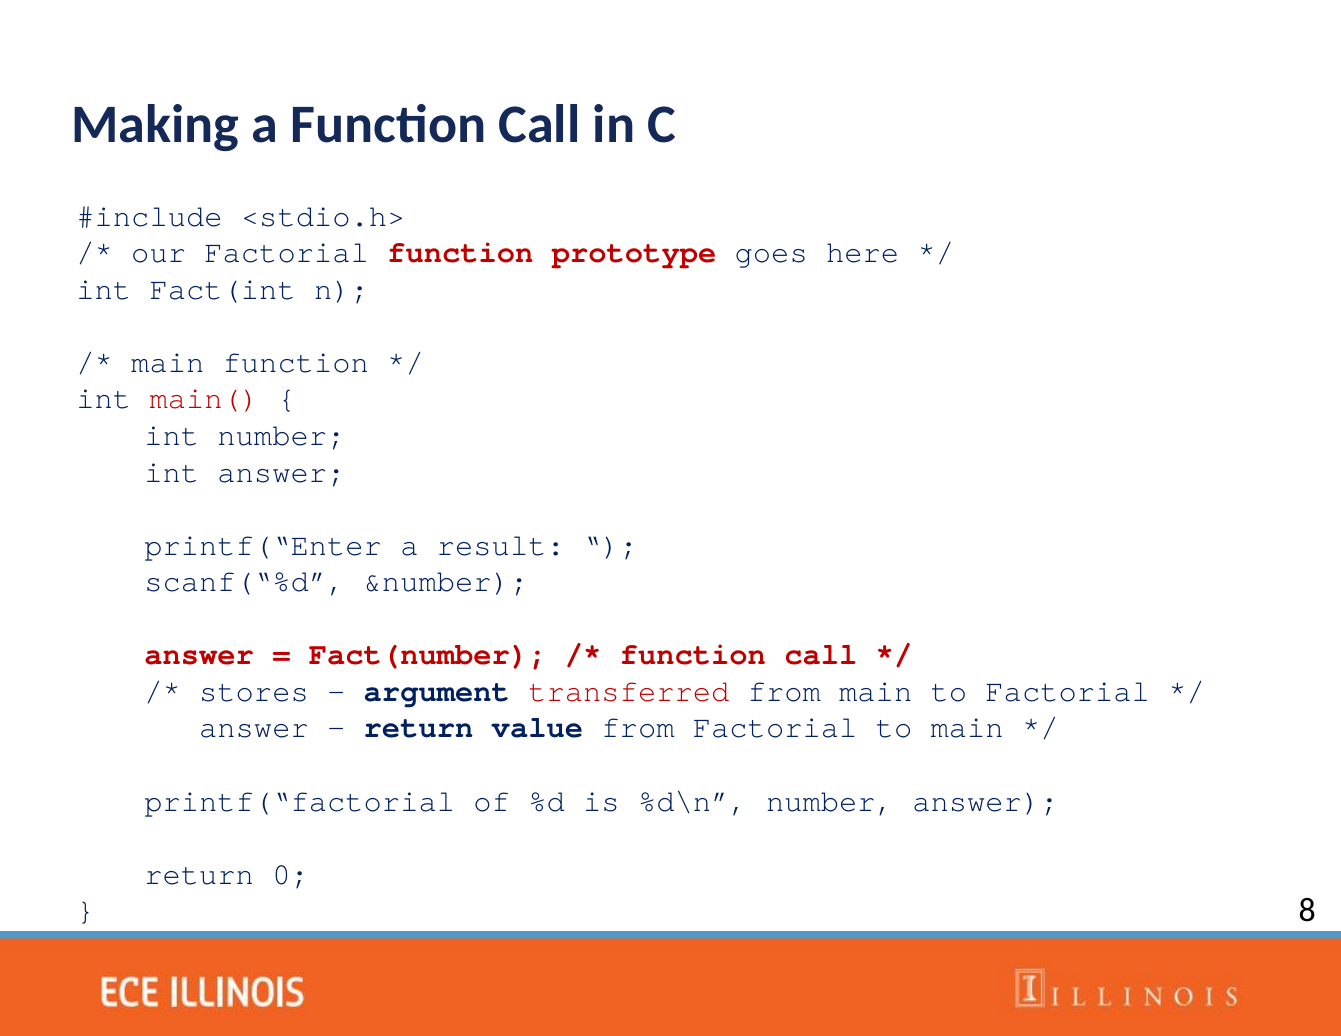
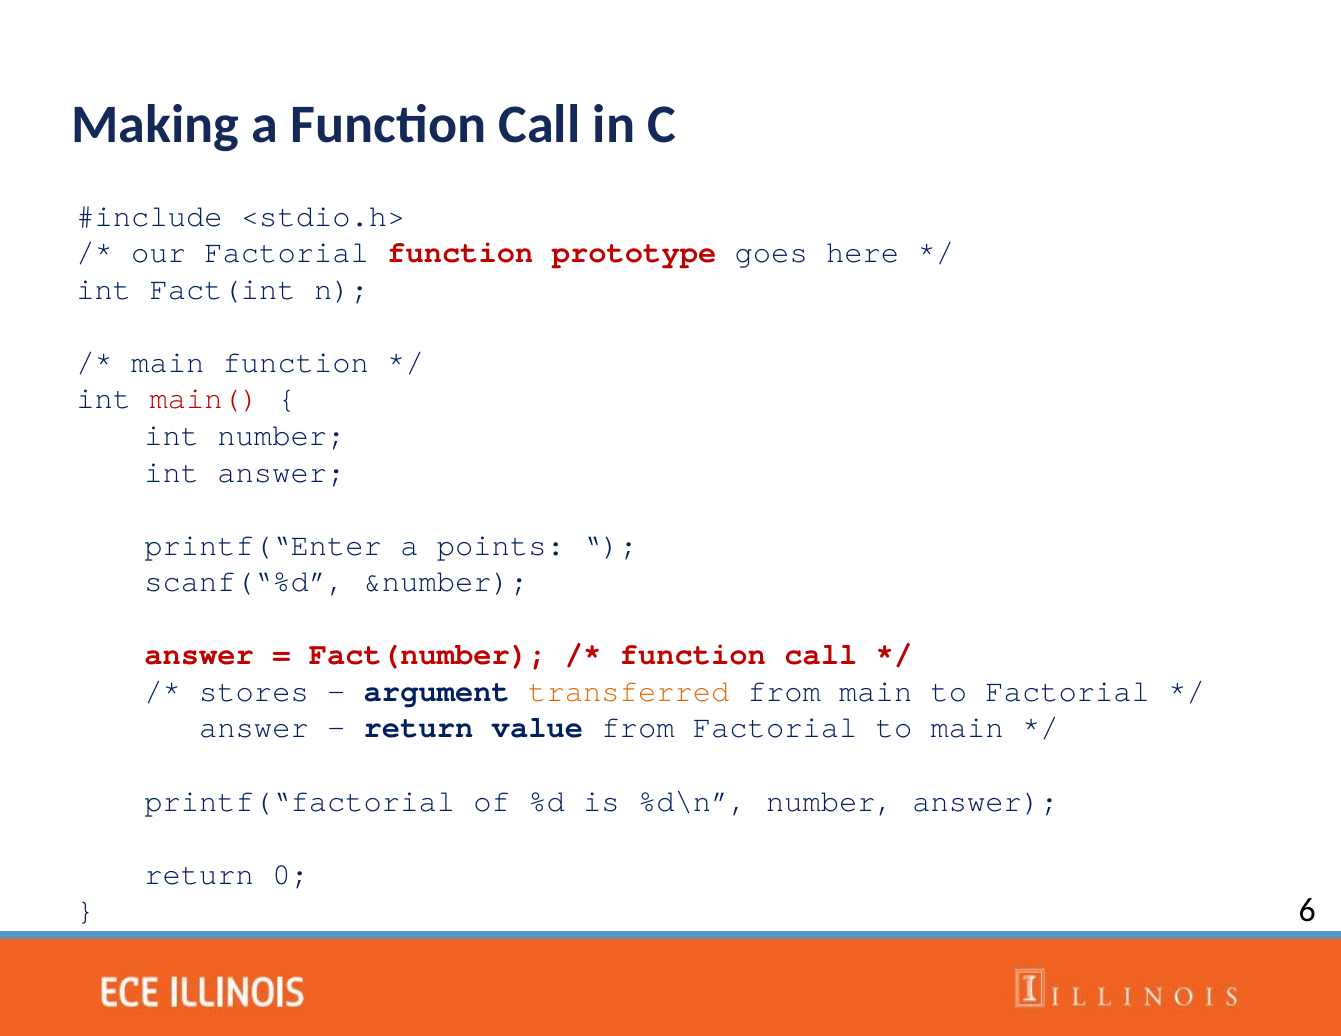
result: result -> points
transferred colour: red -> orange
8: 8 -> 6
